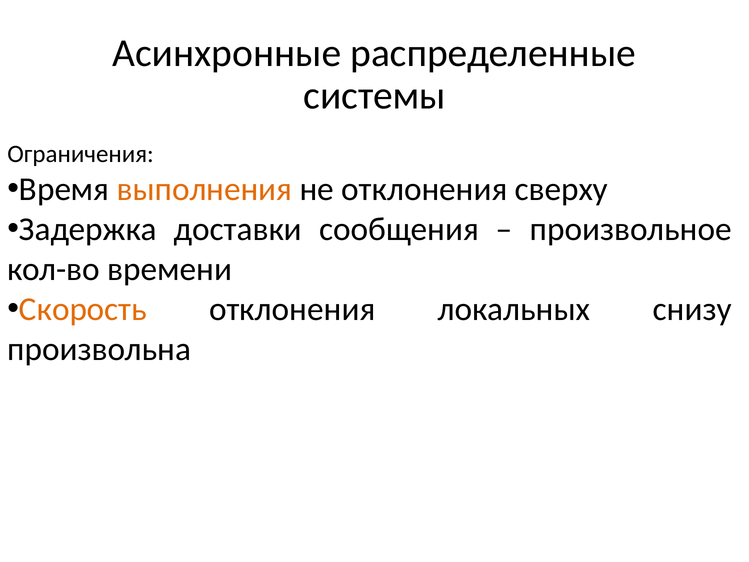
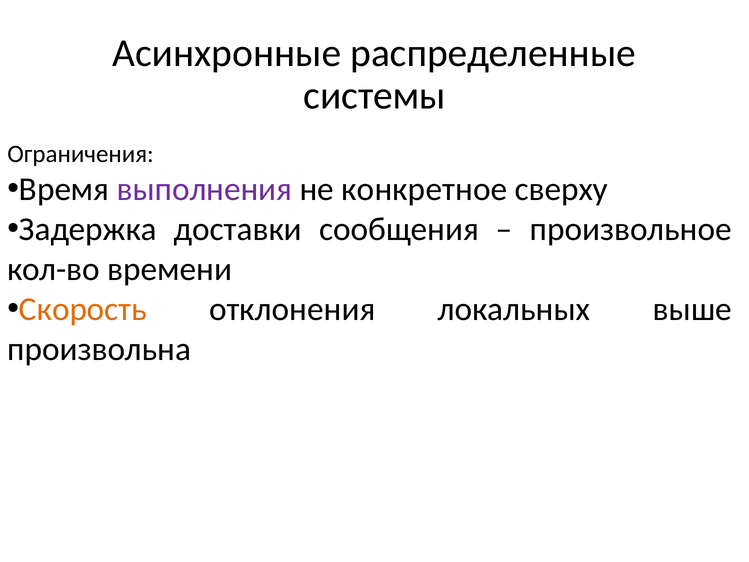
выполнения colour: orange -> purple
не отклонения: отклонения -> конкретное
снизу: снизу -> выше
